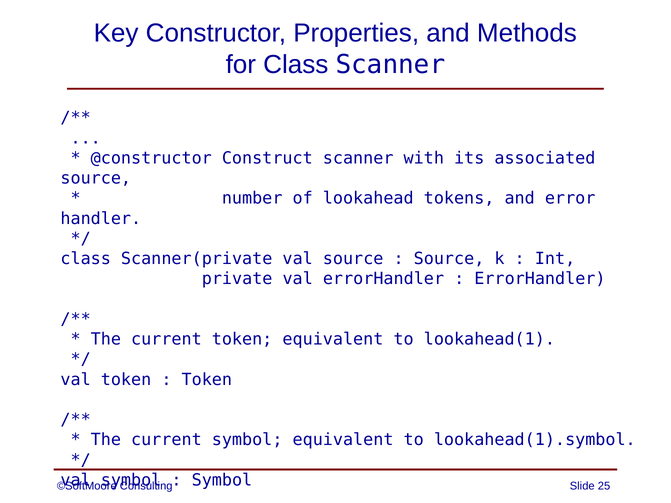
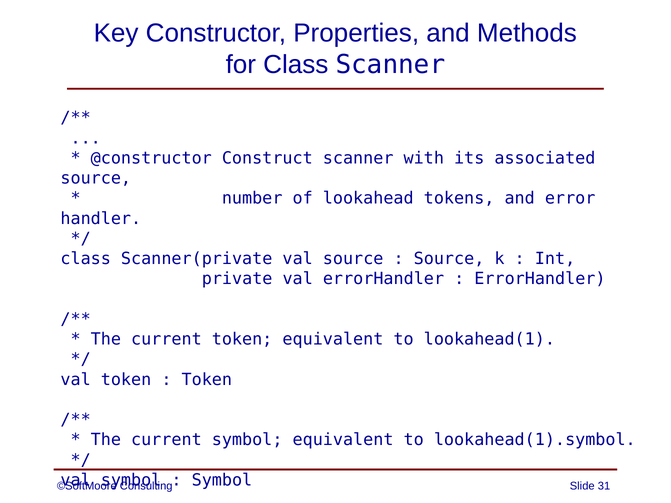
25: 25 -> 31
